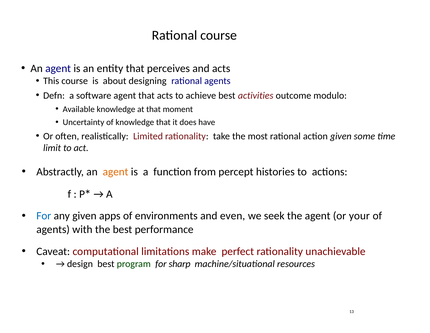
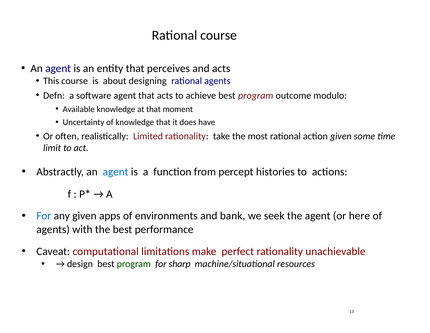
achieve best activities: activities -> program
agent at (116, 171) colour: orange -> blue
even: even -> bank
your: your -> here
